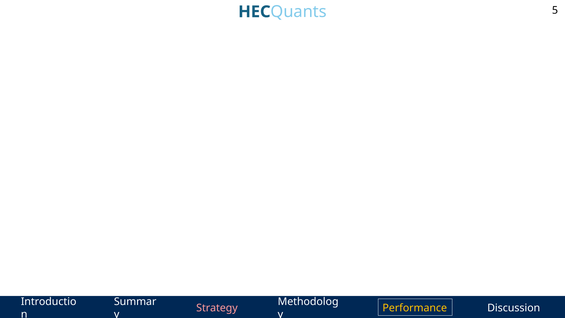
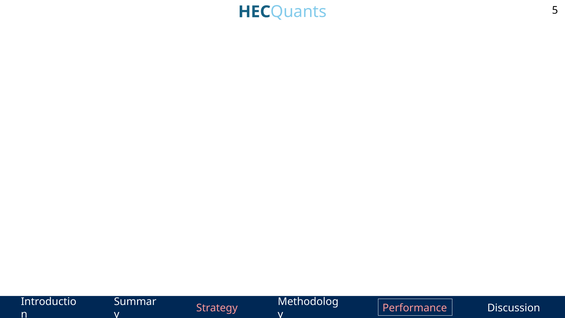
Performance colour: yellow -> pink
